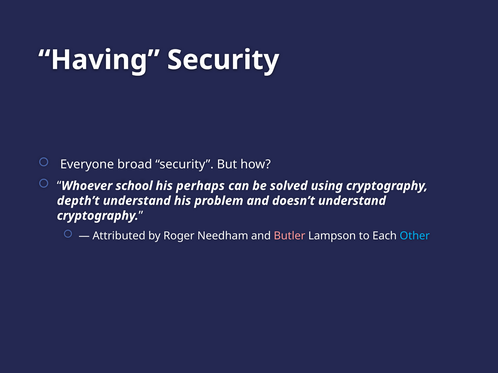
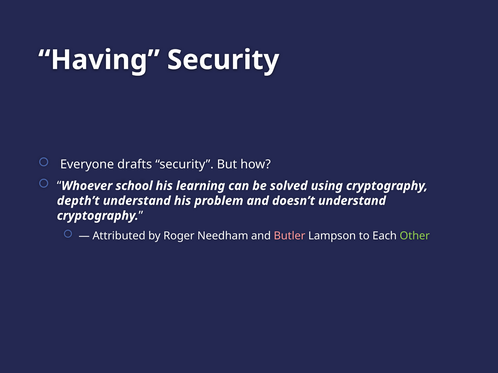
broad: broad -> drafts
perhaps: perhaps -> learning
Other colour: light blue -> light green
